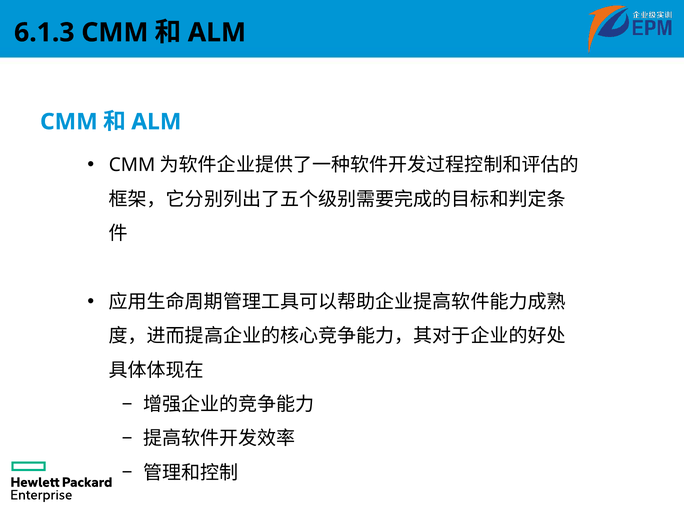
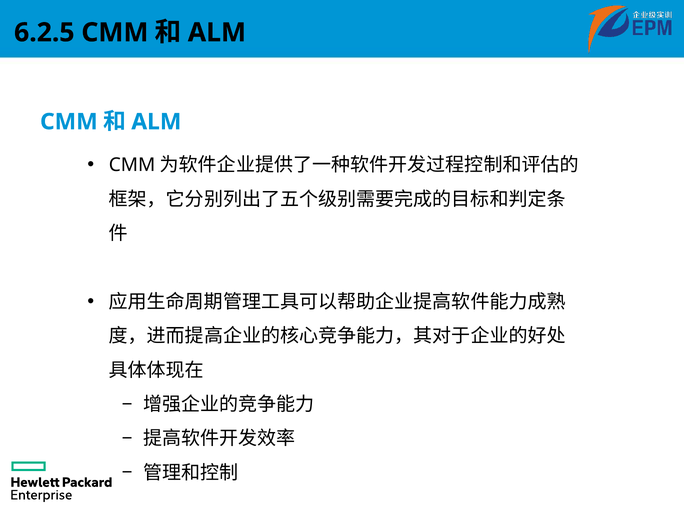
6.1.3: 6.1.3 -> 6.2.5
